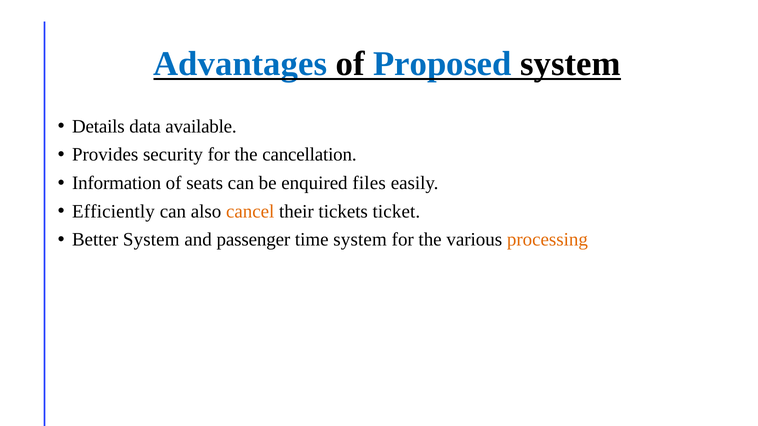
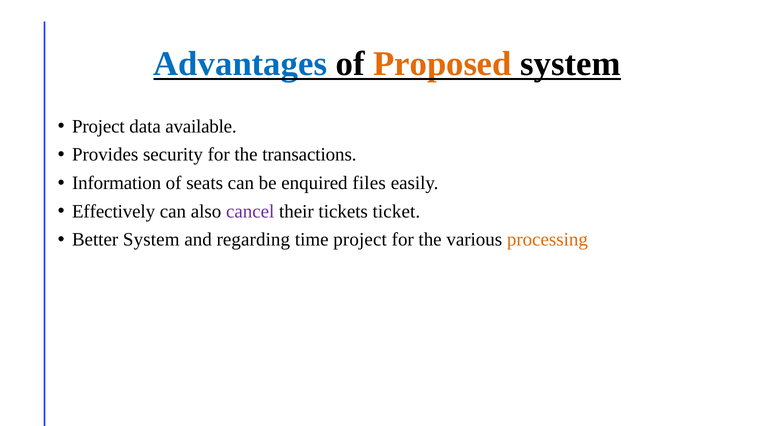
Proposed colour: blue -> orange
Details at (98, 126): Details -> Project
cancellation: cancellation -> transactions
Efficiently: Efficiently -> Effectively
cancel colour: orange -> purple
passenger: passenger -> regarding
time system: system -> project
